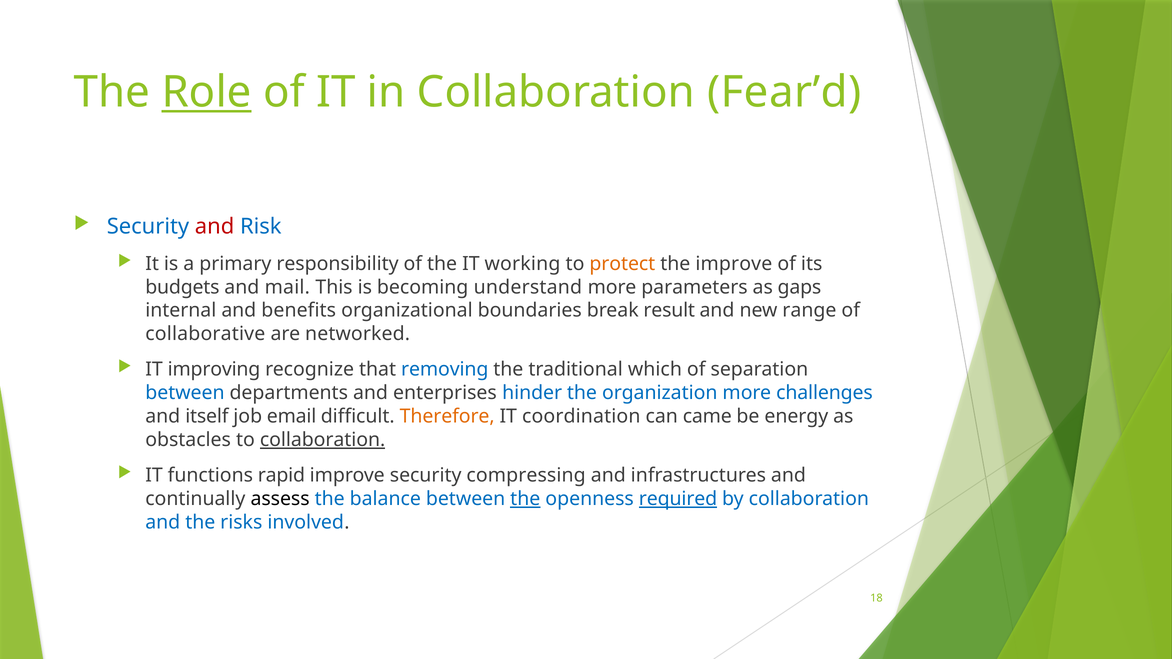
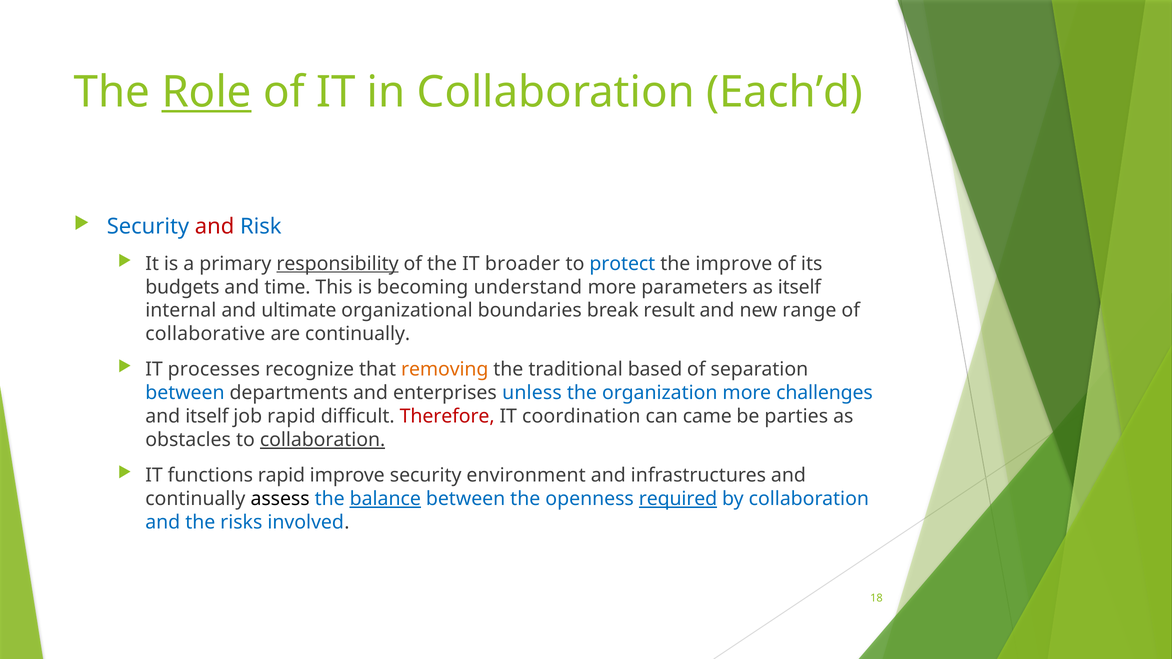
Fear’d: Fear’d -> Each’d
responsibility underline: none -> present
working: working -> broader
protect colour: orange -> blue
mail: mail -> time
as gaps: gaps -> itself
benefits: benefits -> ultimate
are networked: networked -> continually
improving: improving -> processes
removing colour: blue -> orange
which: which -> based
hinder: hinder -> unless
job email: email -> rapid
Therefore colour: orange -> red
energy: energy -> parties
compressing: compressing -> environment
balance underline: none -> present
the at (525, 499) underline: present -> none
